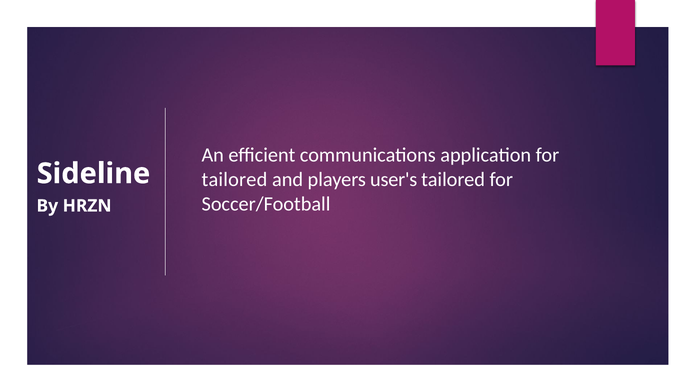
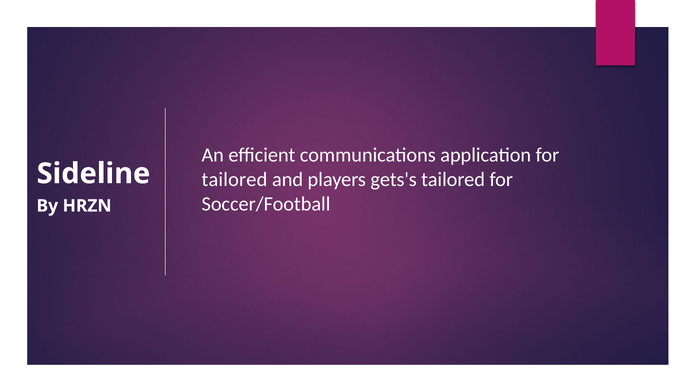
user's: user's -> gets's
